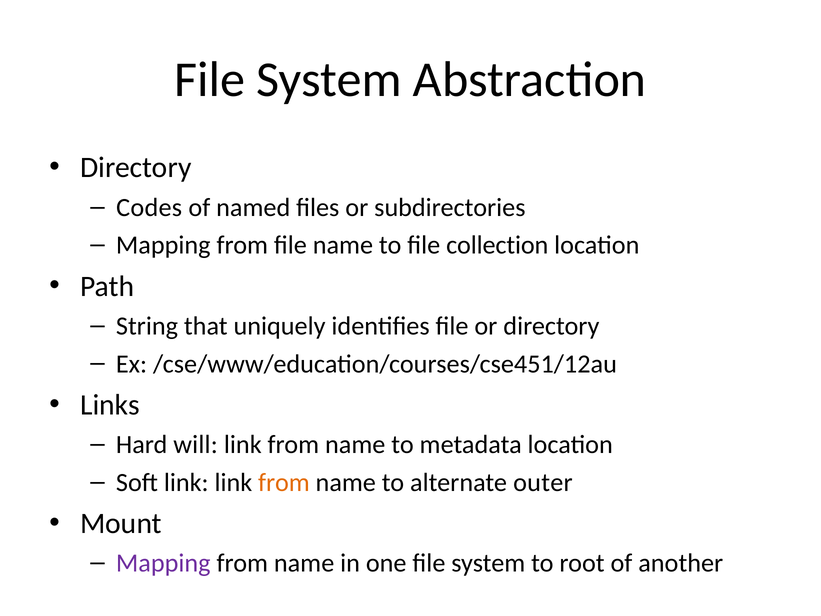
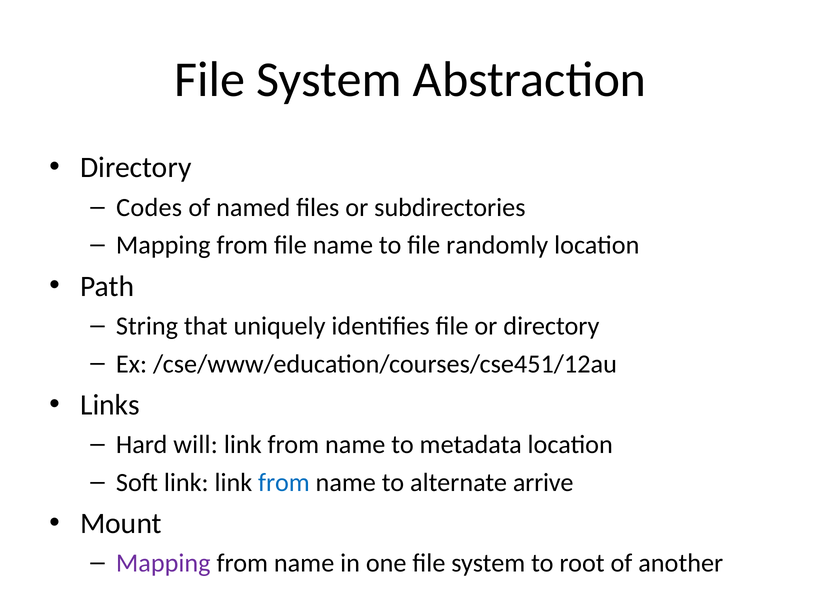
collection: collection -> randomly
from at (284, 482) colour: orange -> blue
outer: outer -> arrive
